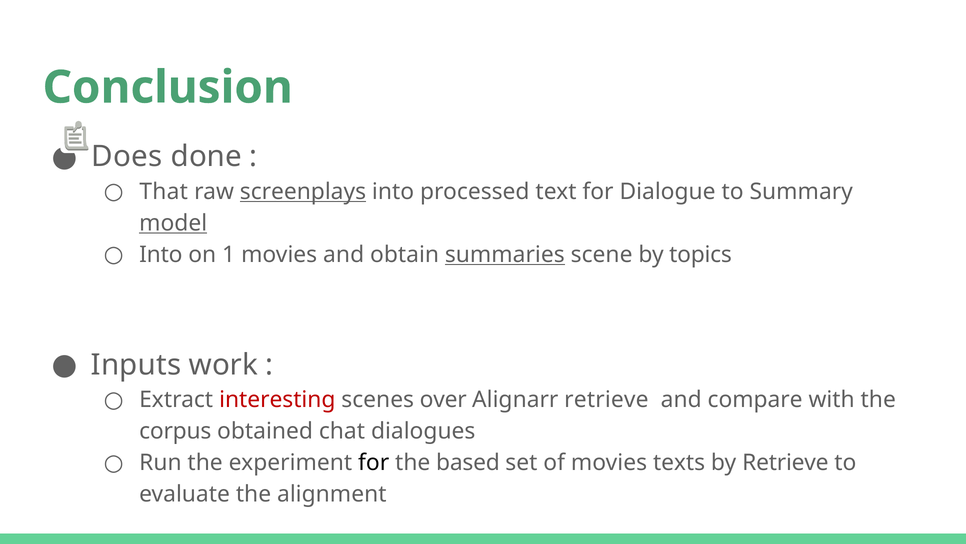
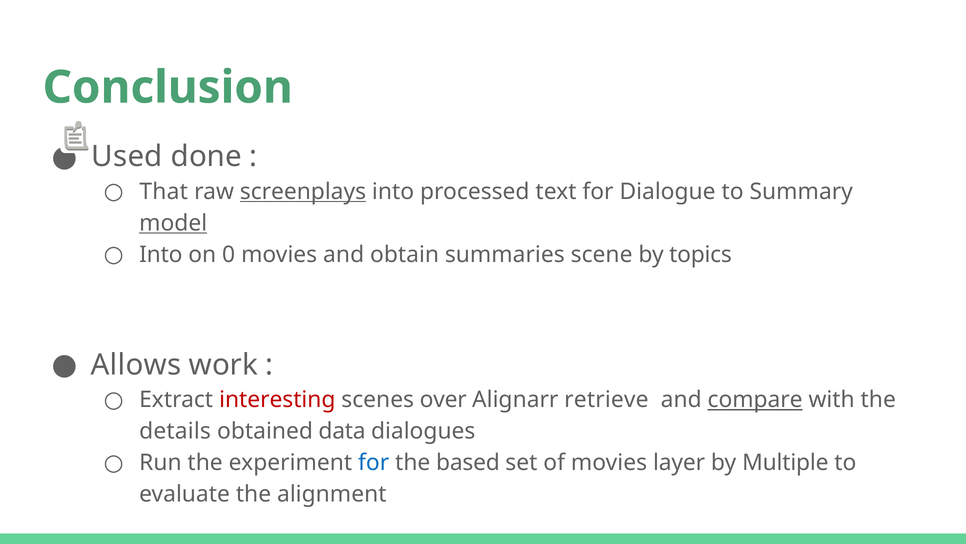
Does: Does -> Used
1: 1 -> 0
summaries underline: present -> none
Inputs: Inputs -> Allows
compare underline: none -> present
corpus: corpus -> details
chat: chat -> data
for at (374, 462) colour: black -> blue
texts: texts -> layer
by Retrieve: Retrieve -> Multiple
